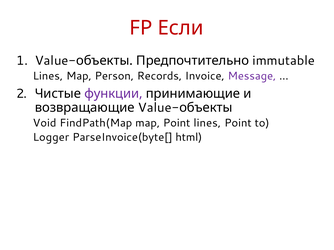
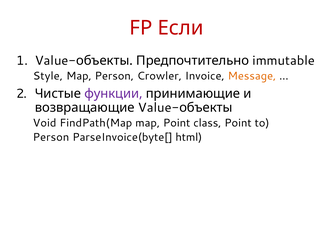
Lines at (48, 76): Lines -> Style
Records: Records -> Crowler
Message colour: purple -> orange
Point lines: lines -> class
Logger at (51, 138): Logger -> Person
